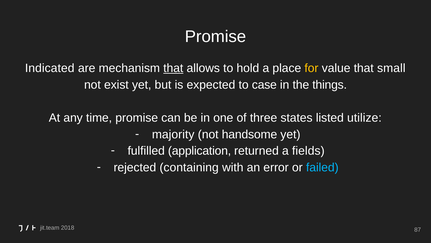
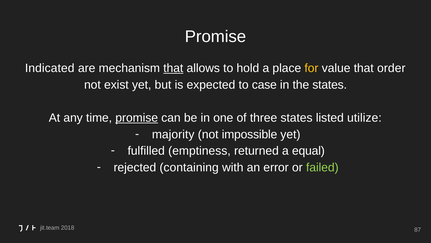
small: small -> order
the things: things -> states
promise at (137, 118) underline: none -> present
handsome: handsome -> impossible
application: application -> emptiness
fields: fields -> equal
failed colour: light blue -> light green
